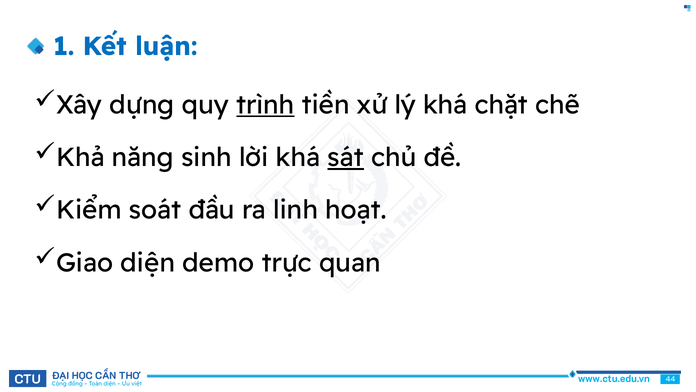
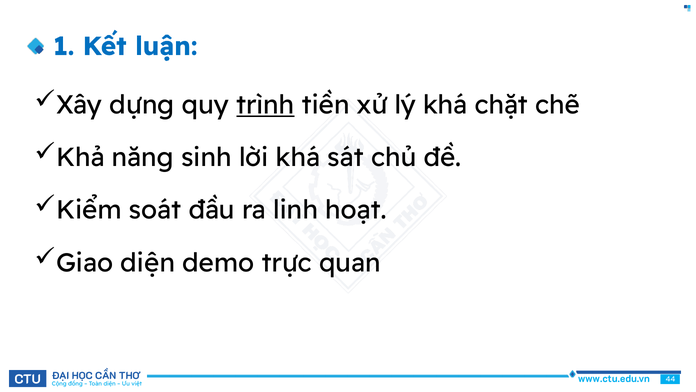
sát underline: present -> none
